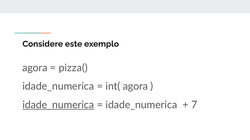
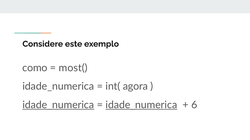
agora at (35, 68): agora -> como
pizza(: pizza( -> most(
idade_numerica at (141, 105) underline: none -> present
7: 7 -> 6
